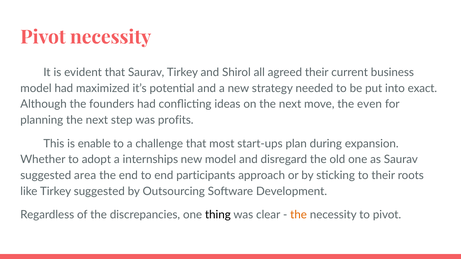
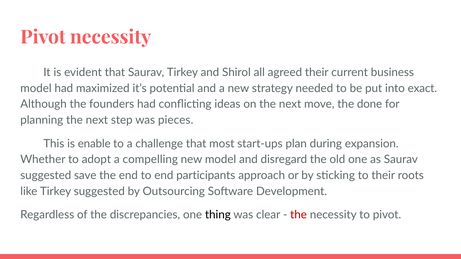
even: even -> done
profits: profits -> pieces
internships: internships -> compelling
area: area -> save
the at (299, 215) colour: orange -> red
